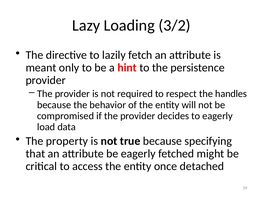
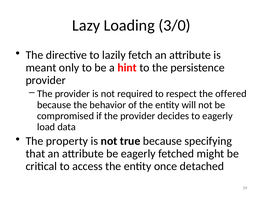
3/2: 3/2 -> 3/0
handles: handles -> offered
